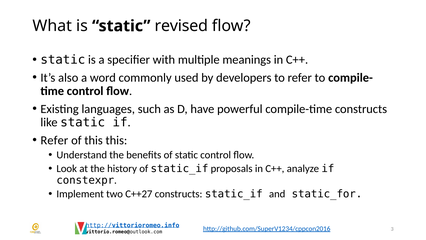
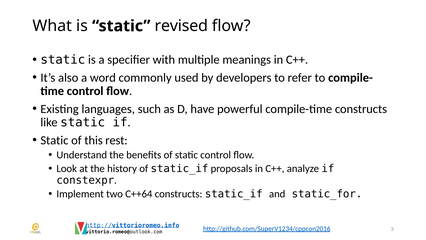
Refer at (54, 140): Refer -> Static
this this: this -> rest
C++27: C++27 -> C++64
